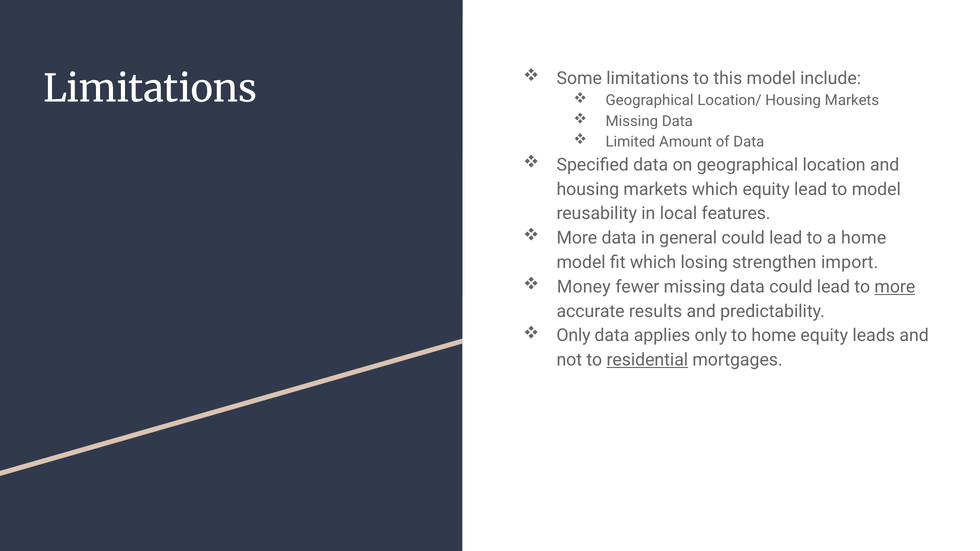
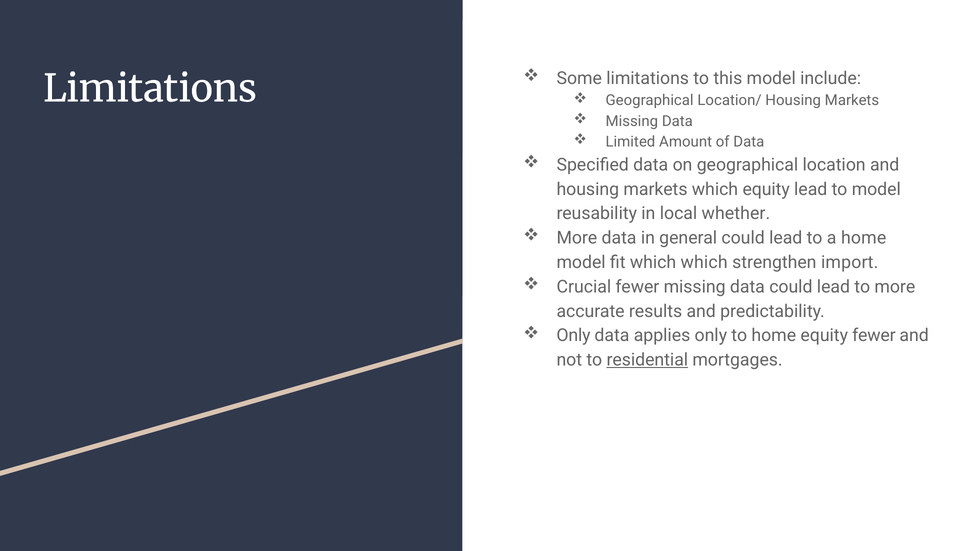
features: features -> whether
which losing: losing -> which
Money: Money -> Crucial
more at (895, 287) underline: present -> none
equity leads: leads -> fewer
